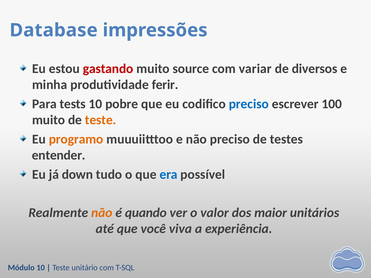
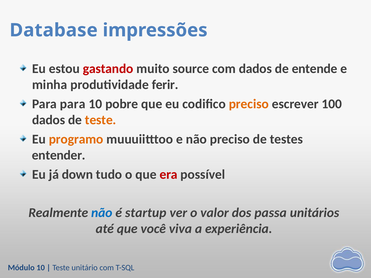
com variar: variar -> dados
diversos: diversos -> entende
Para tests: tests -> para
preciso at (249, 104) colour: blue -> orange
muito at (49, 120): muito -> dados
era colour: blue -> red
não at (102, 213) colour: orange -> blue
quando: quando -> startup
maior: maior -> passa
